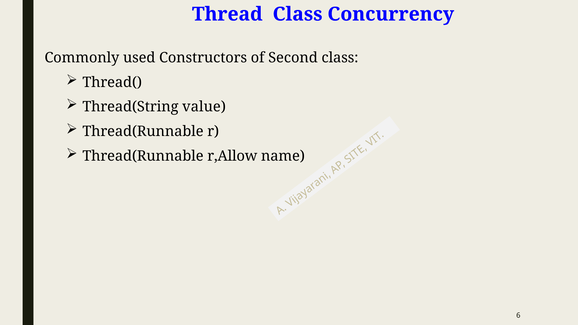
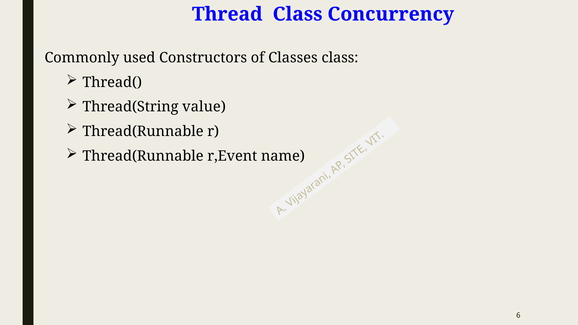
Second: Second -> Classes
r,Allow: r,Allow -> r,Event
